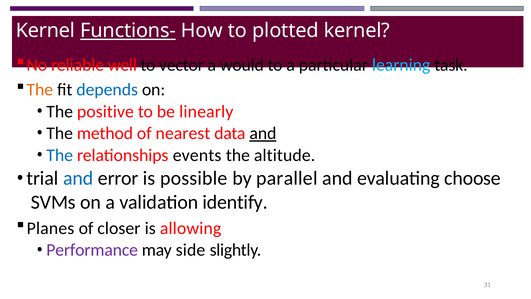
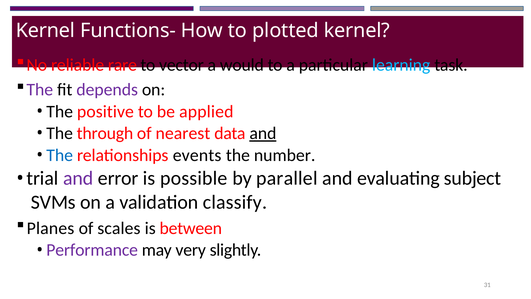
Functions- underline: present -> none
well: well -> rare
The at (40, 90) colour: orange -> purple
depends colour: blue -> purple
linearly: linearly -> applied
method: method -> through
altitude: altitude -> number
and at (78, 178) colour: blue -> purple
choose: choose -> subject
identify: identify -> classify
closer: closer -> scales
allowing: allowing -> between
side: side -> very
